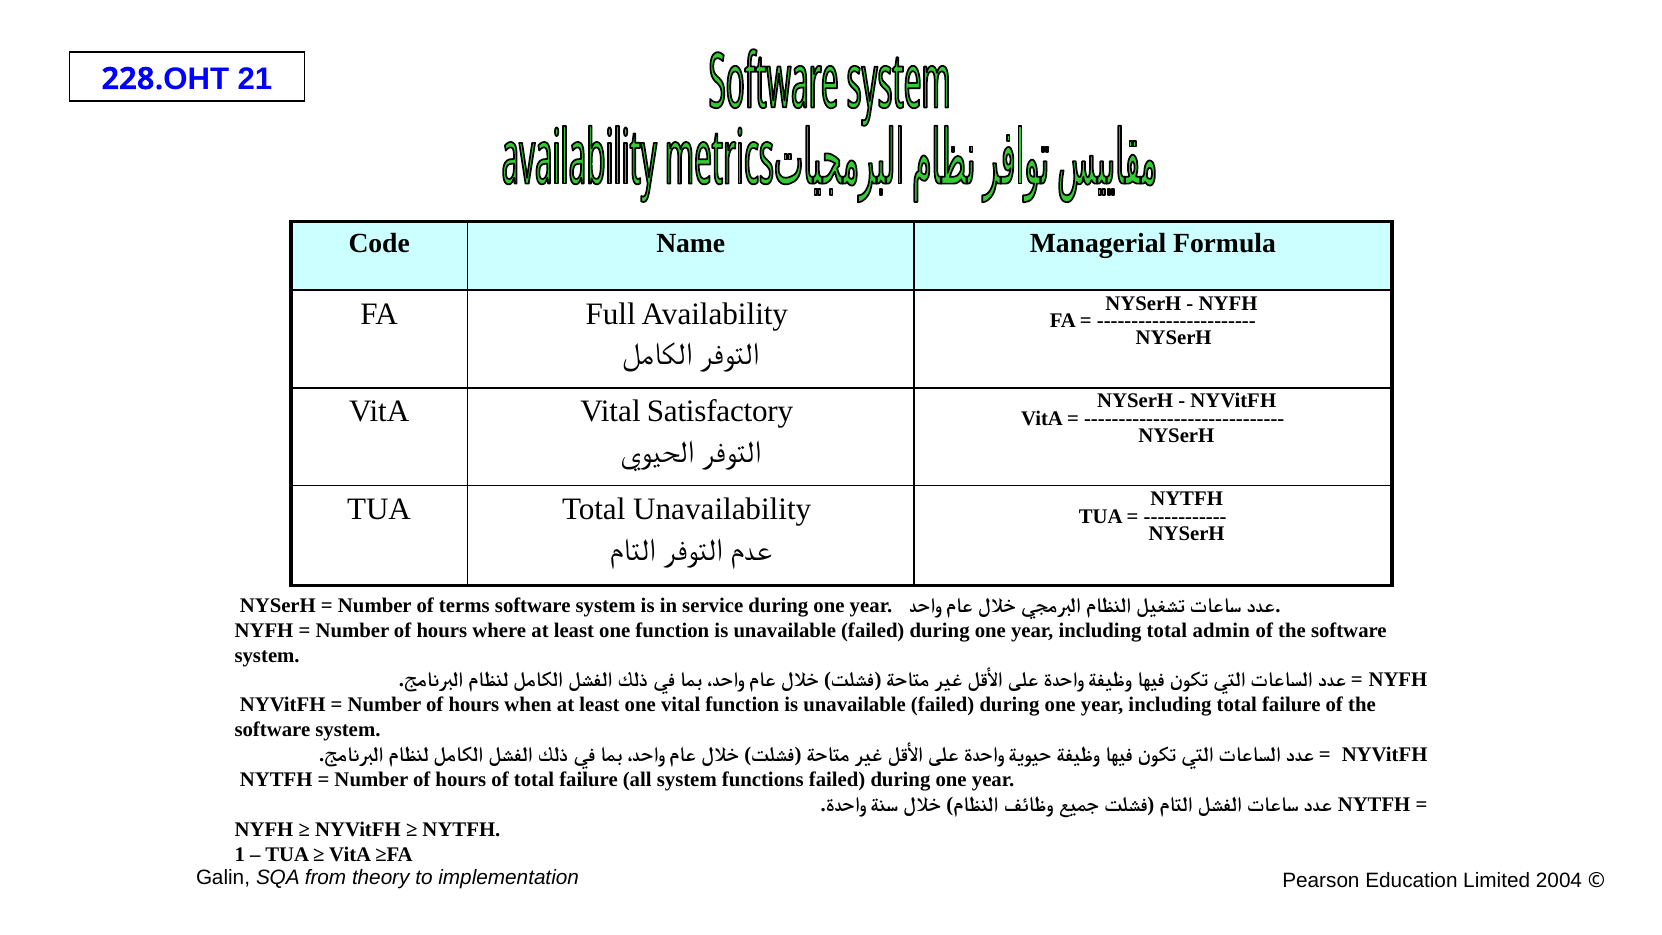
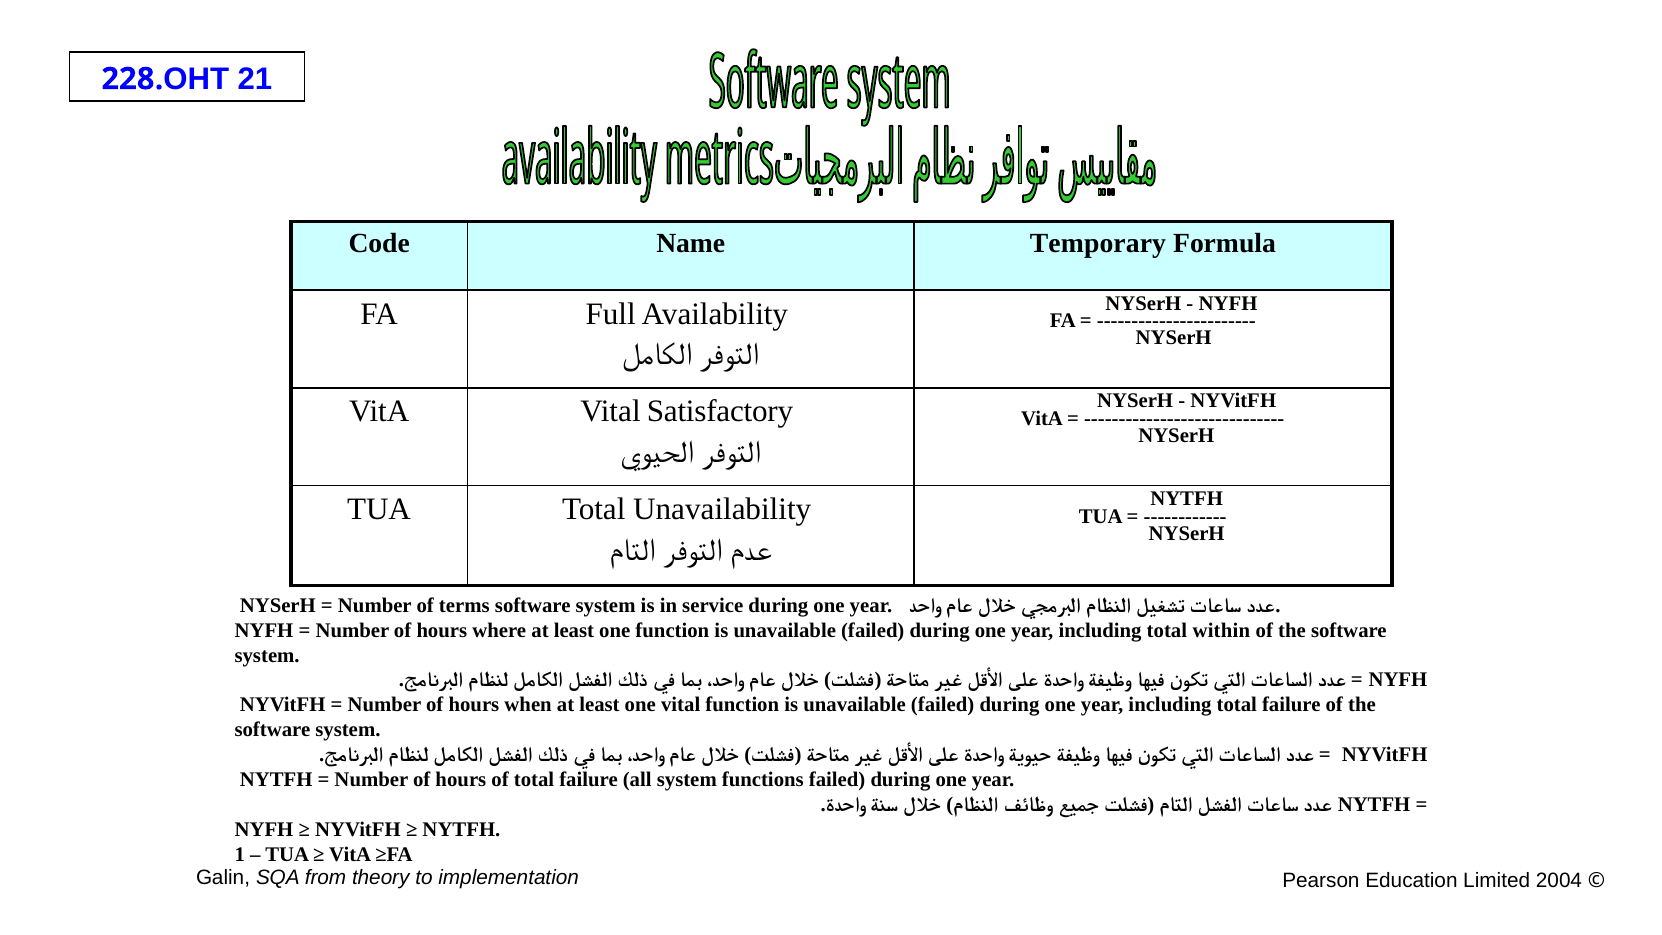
Managerial: Managerial -> Temporary
admin: admin -> within
